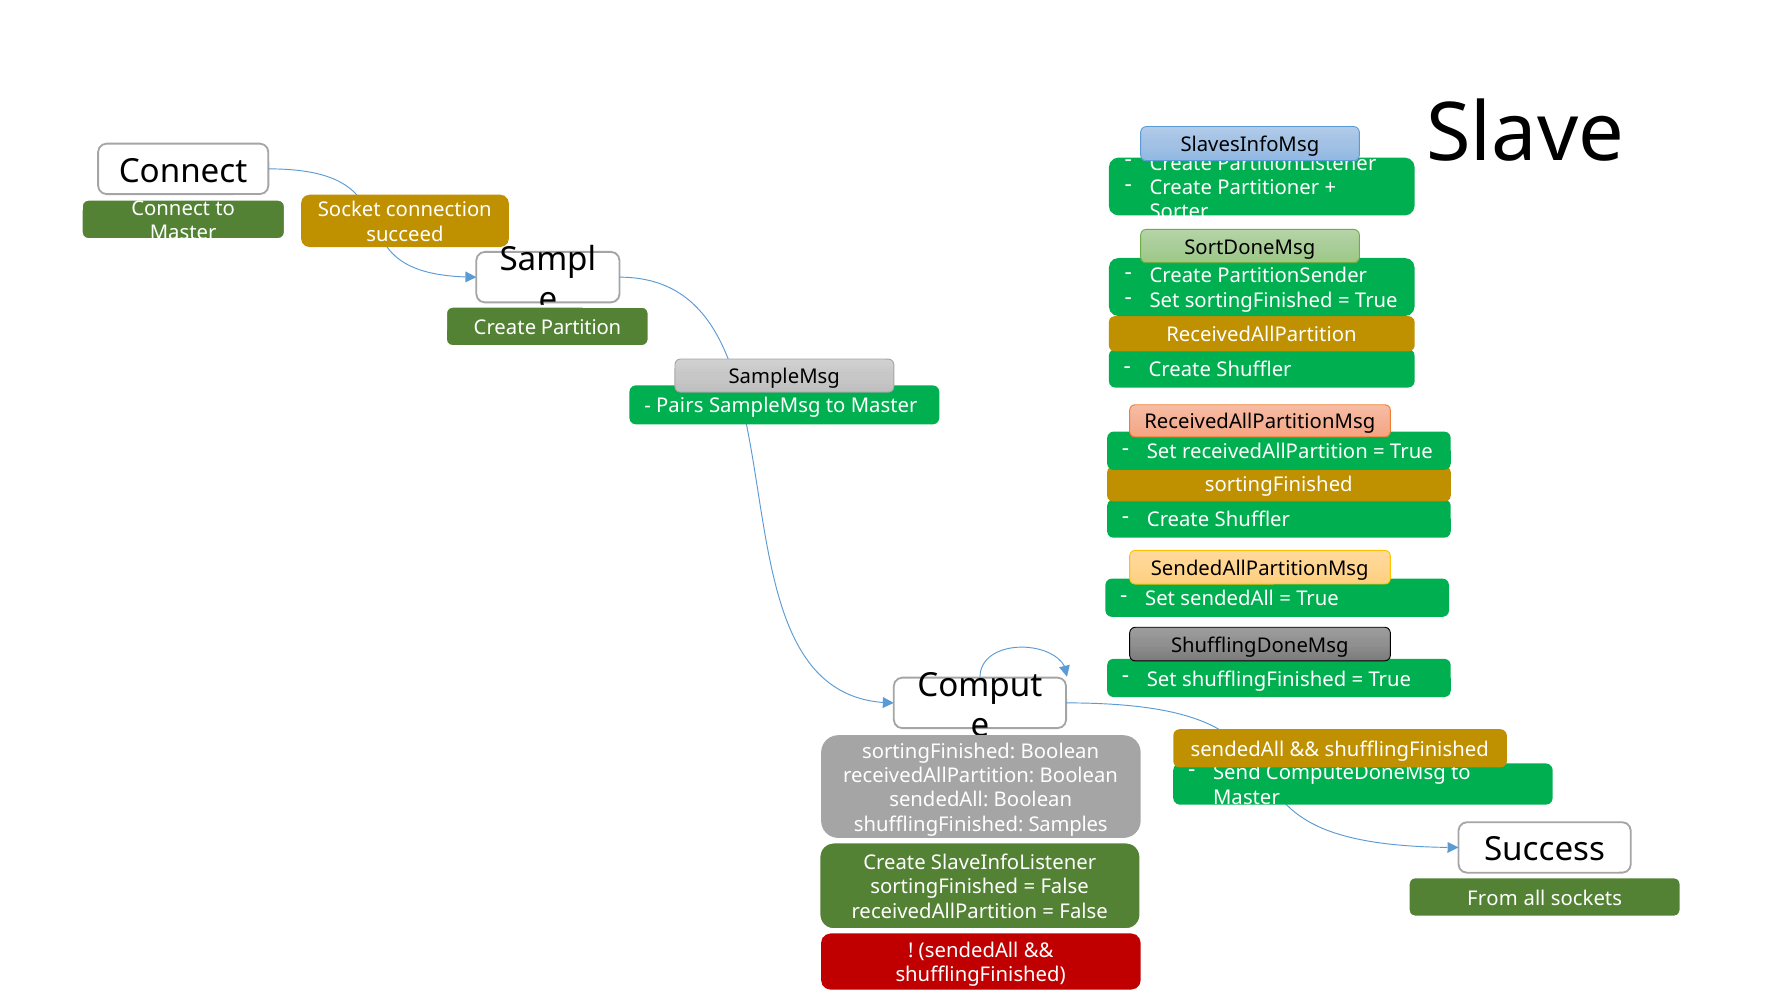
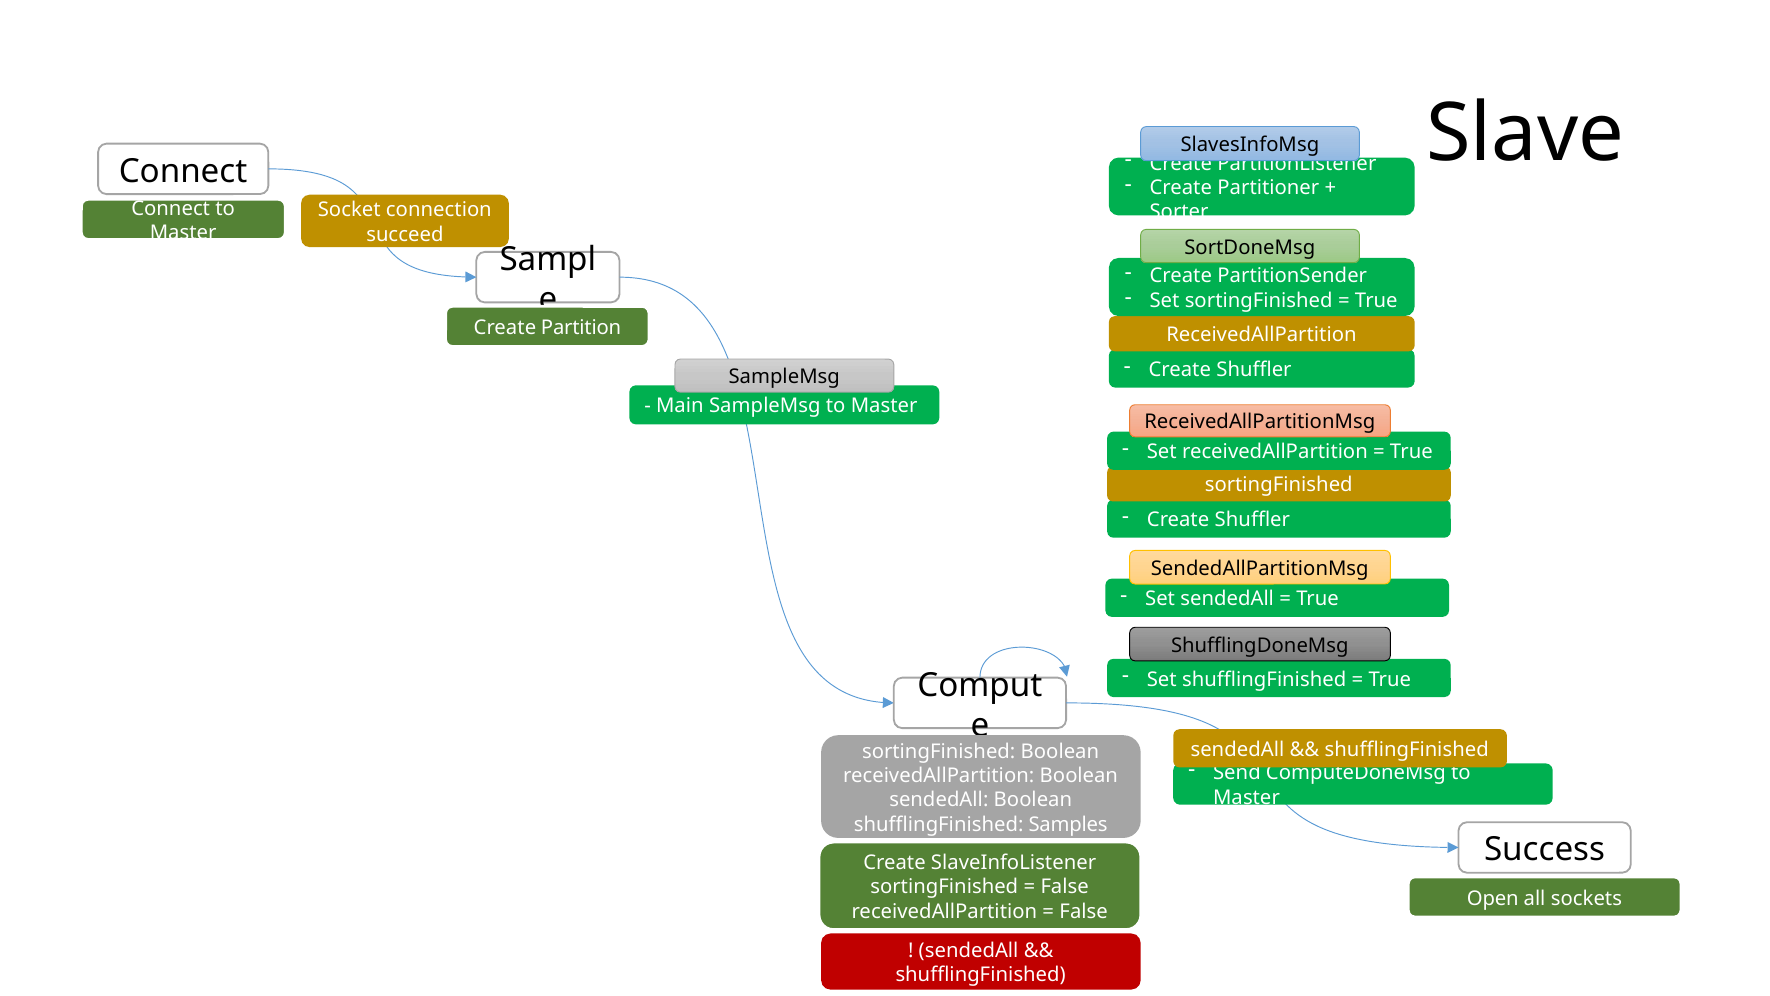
Pairs: Pairs -> Main
From: From -> Open
